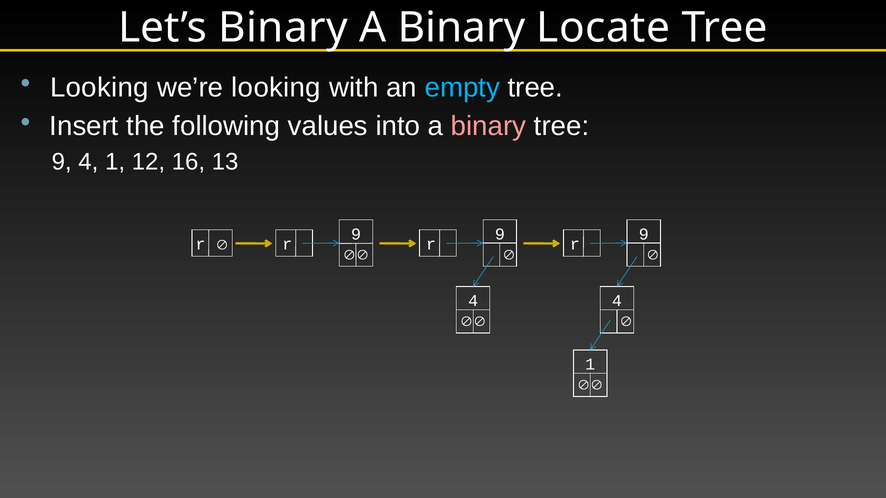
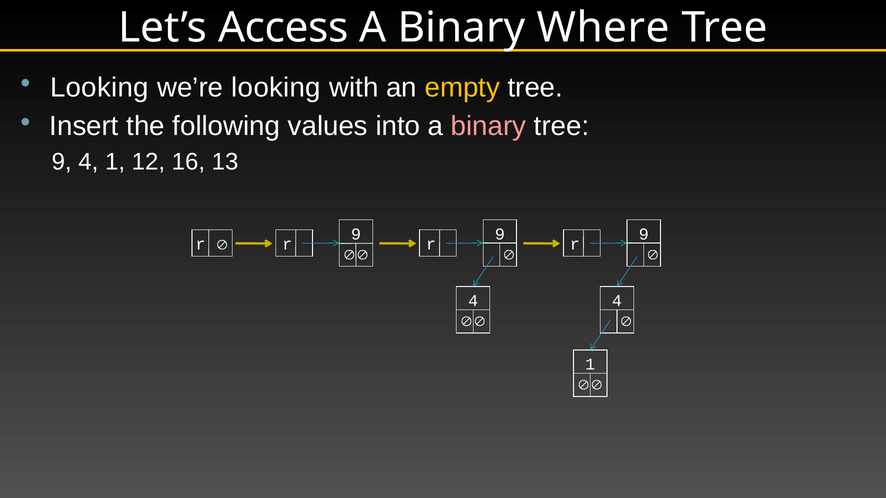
Let’s Binary: Binary -> Access
Locate: Locate -> Where
empty colour: light blue -> yellow
